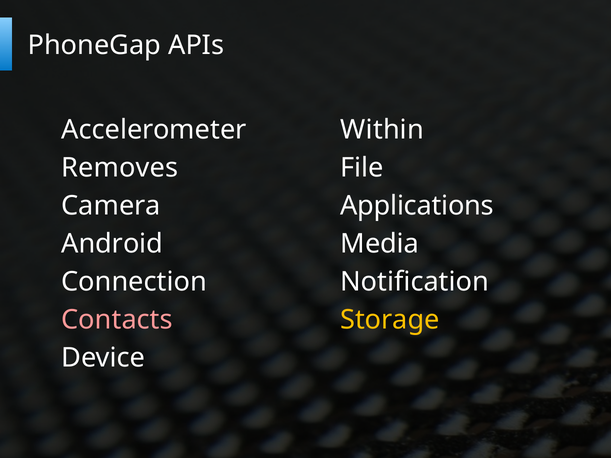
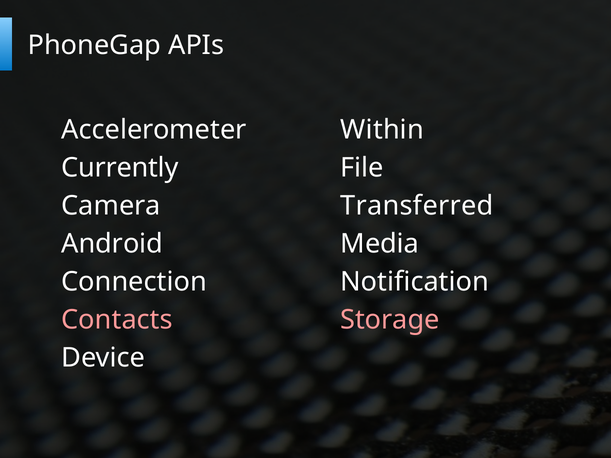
Removes: Removes -> Currently
Applications: Applications -> Transferred
Storage colour: yellow -> pink
